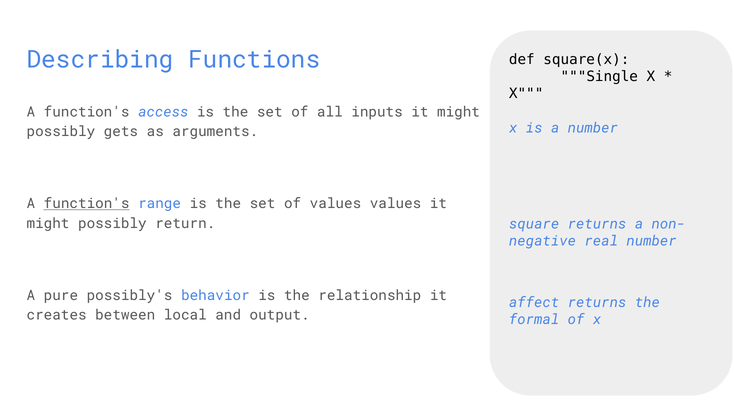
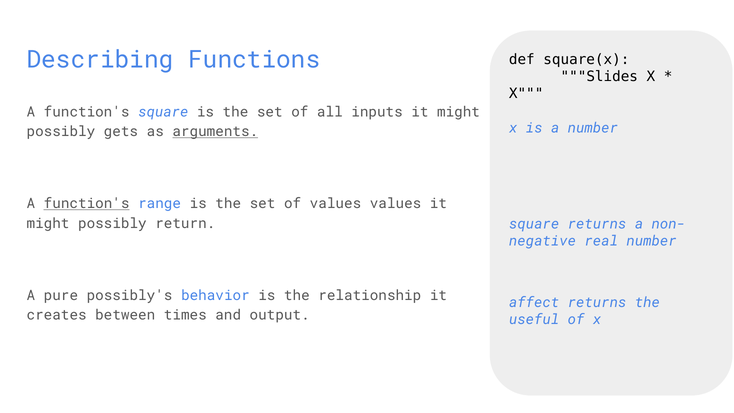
Single: Single -> Slides
function's access: access -> square
arguments underline: none -> present
local: local -> times
formal: formal -> useful
